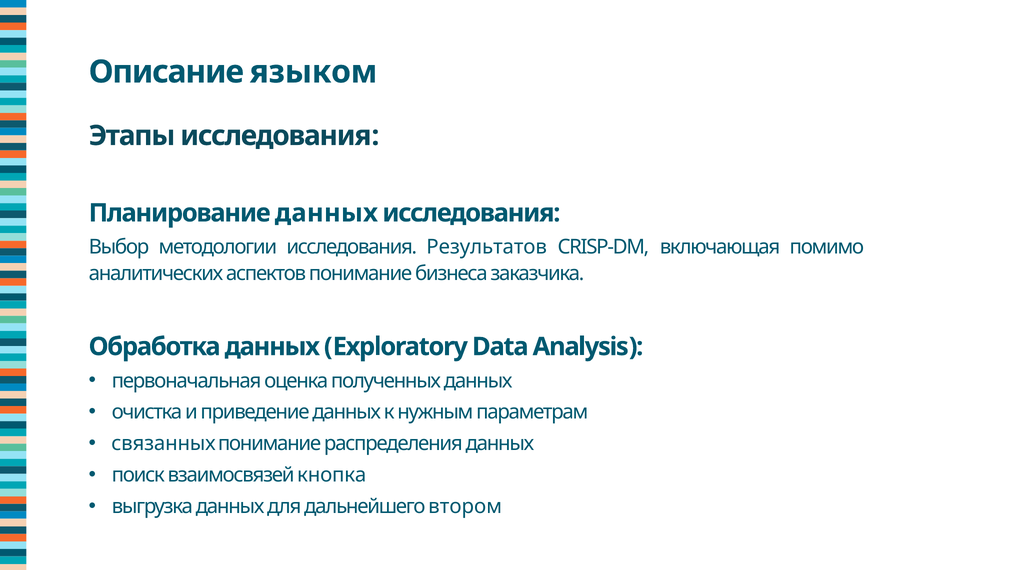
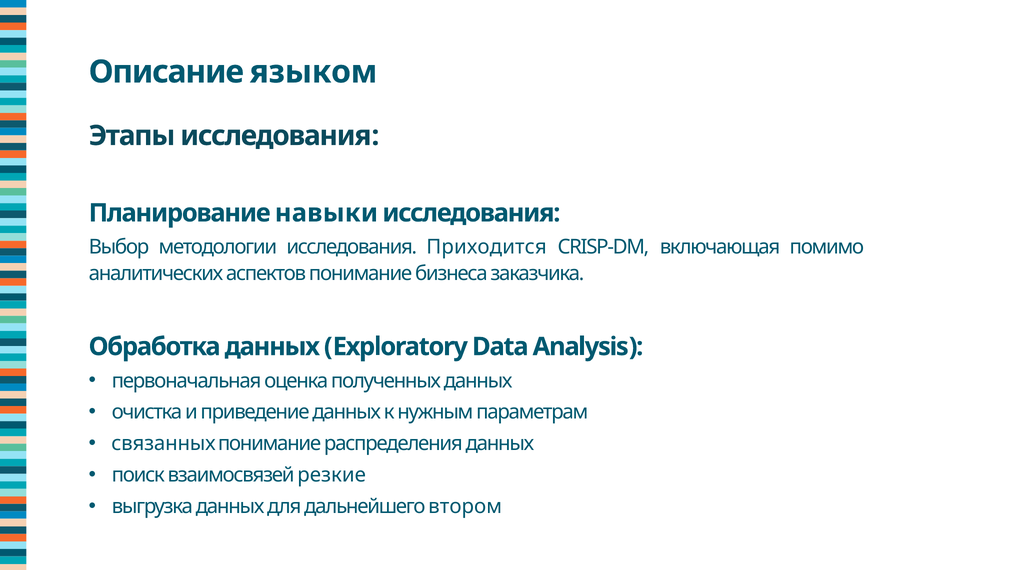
Планирование данных: данных -> навыки
Результатов: Результатов -> Приходится
кнопка: кнопка -> резкие
